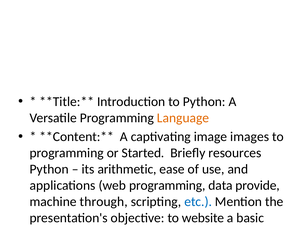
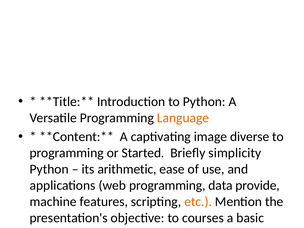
images: images -> diverse
resources: resources -> simplicity
through: through -> features
etc colour: blue -> orange
website: website -> courses
